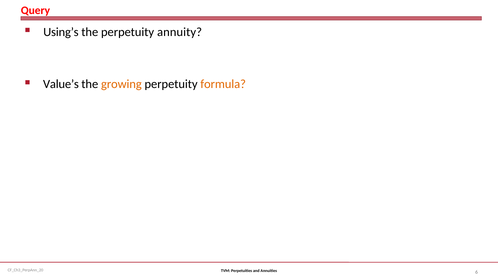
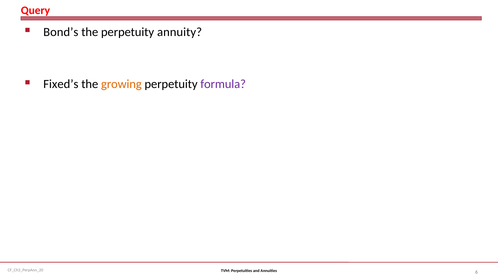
Using’s: Using’s -> Bond’s
Value’s: Value’s -> Fixed’s
formula colour: orange -> purple
